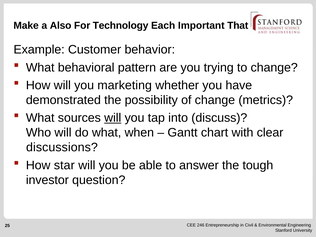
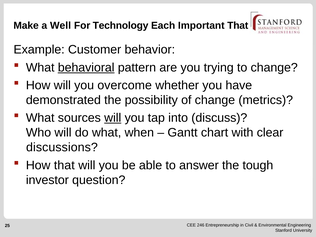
Also: Also -> Well
behavioral underline: none -> present
marketing: marketing -> overcome
How star: star -> that
